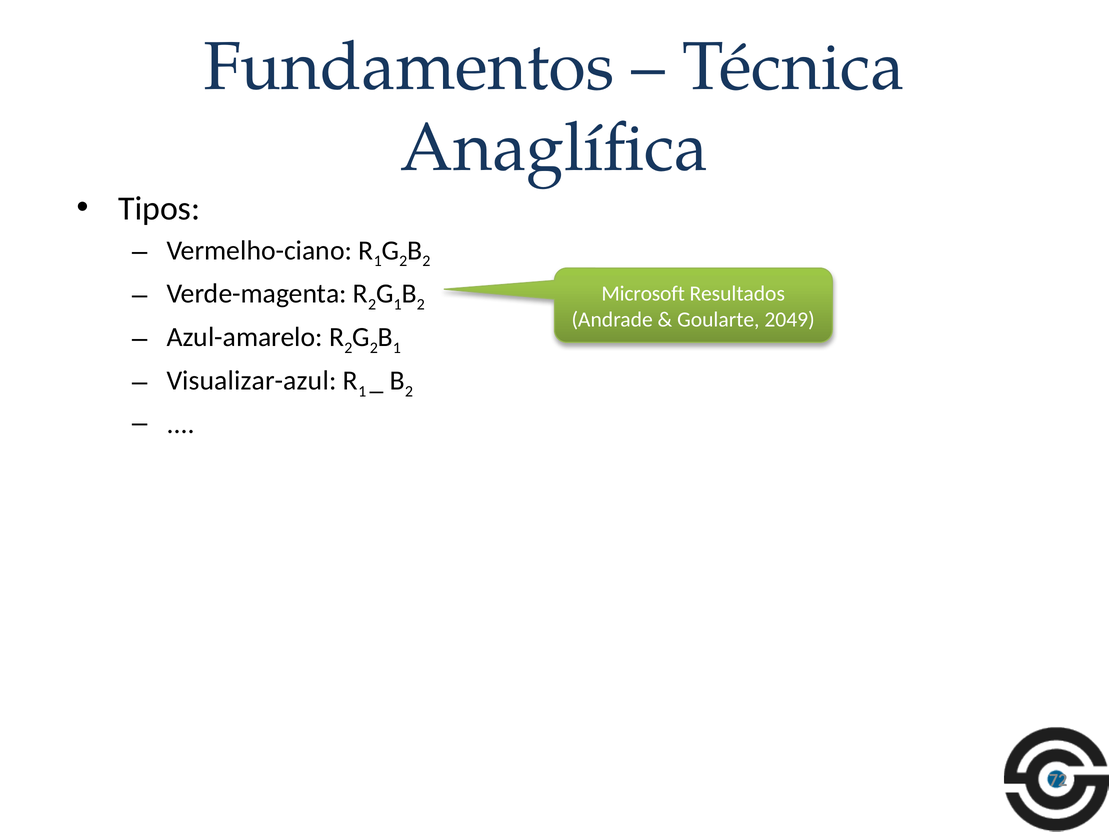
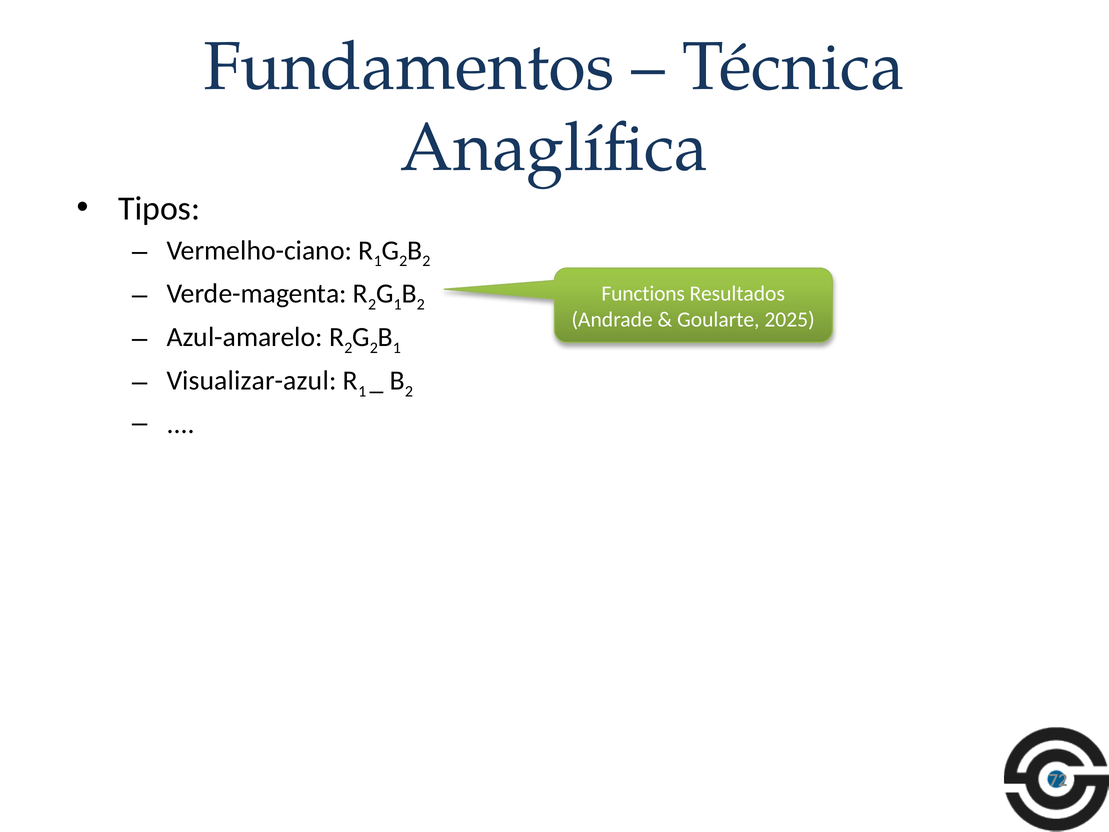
Microsoft: Microsoft -> Functions
2049: 2049 -> 2025
